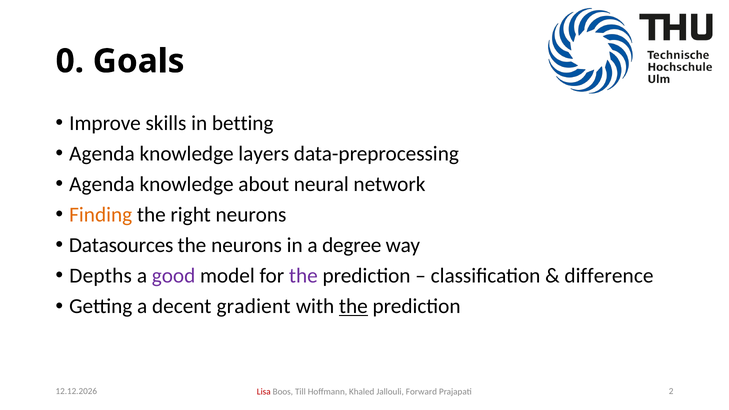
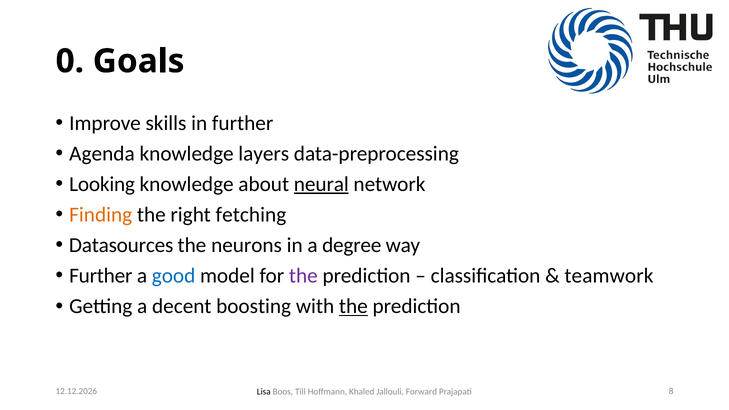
in betting: betting -> further
Agenda at (102, 184): Agenda -> Looking
neural underline: none -> present
right neurons: neurons -> fetching
Depths at (101, 276): Depths -> Further
good colour: purple -> blue
difference: difference -> teamwork
gradient: gradient -> boosting
2: 2 -> 8
Lisa colour: red -> black
